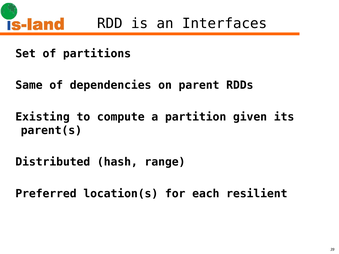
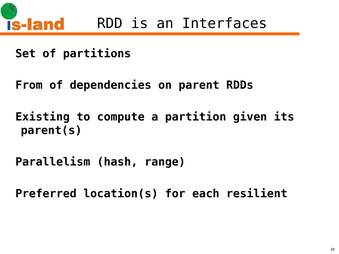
Same: Same -> From
Distributed: Distributed -> Parallelism
